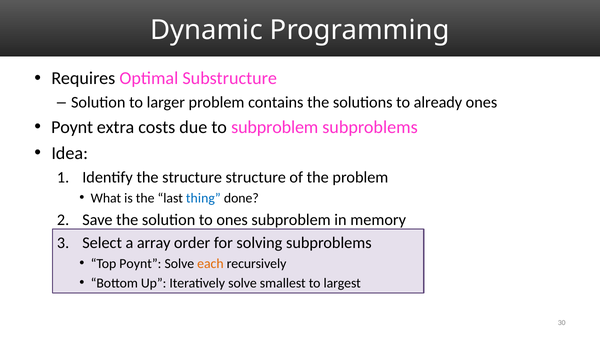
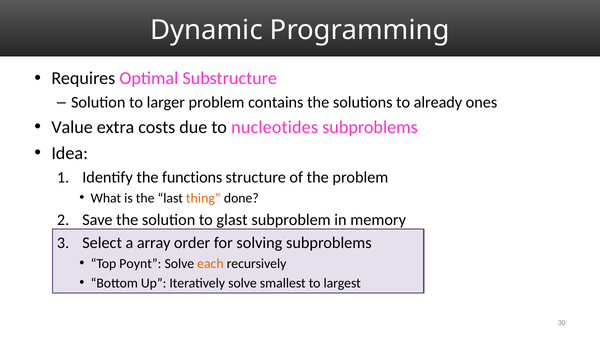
Poynt at (72, 127): Poynt -> Value
to subproblem: subproblem -> nucleotides
the structure: structure -> functions
thing colour: blue -> orange
to ones: ones -> glast
